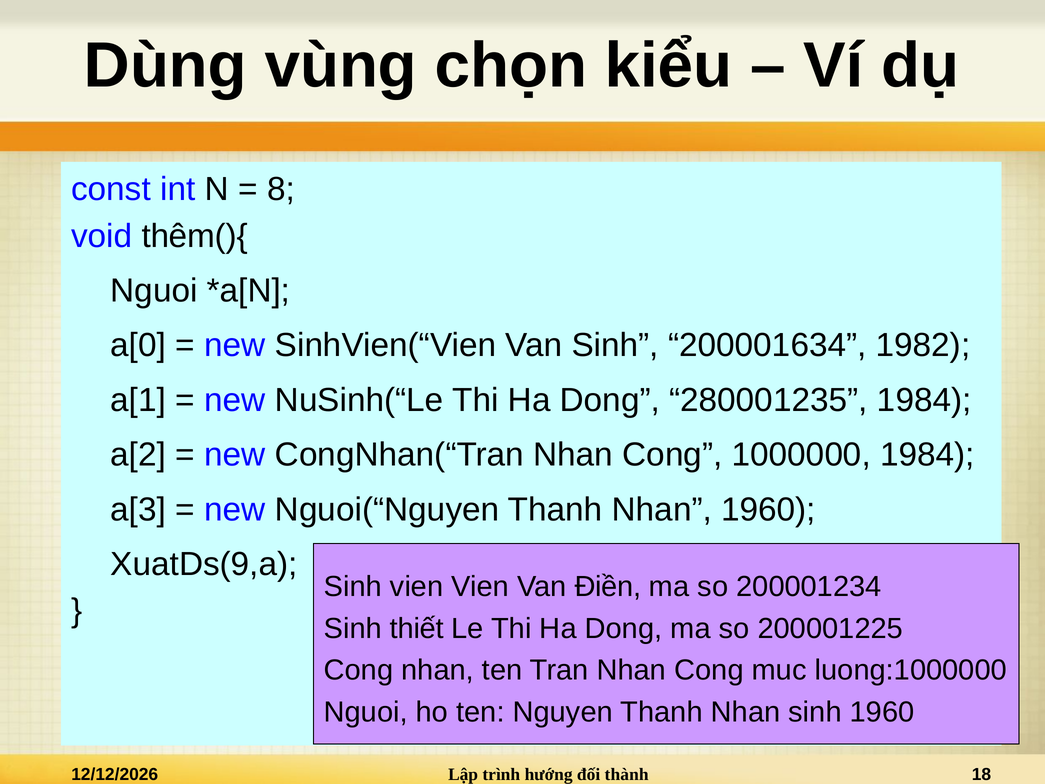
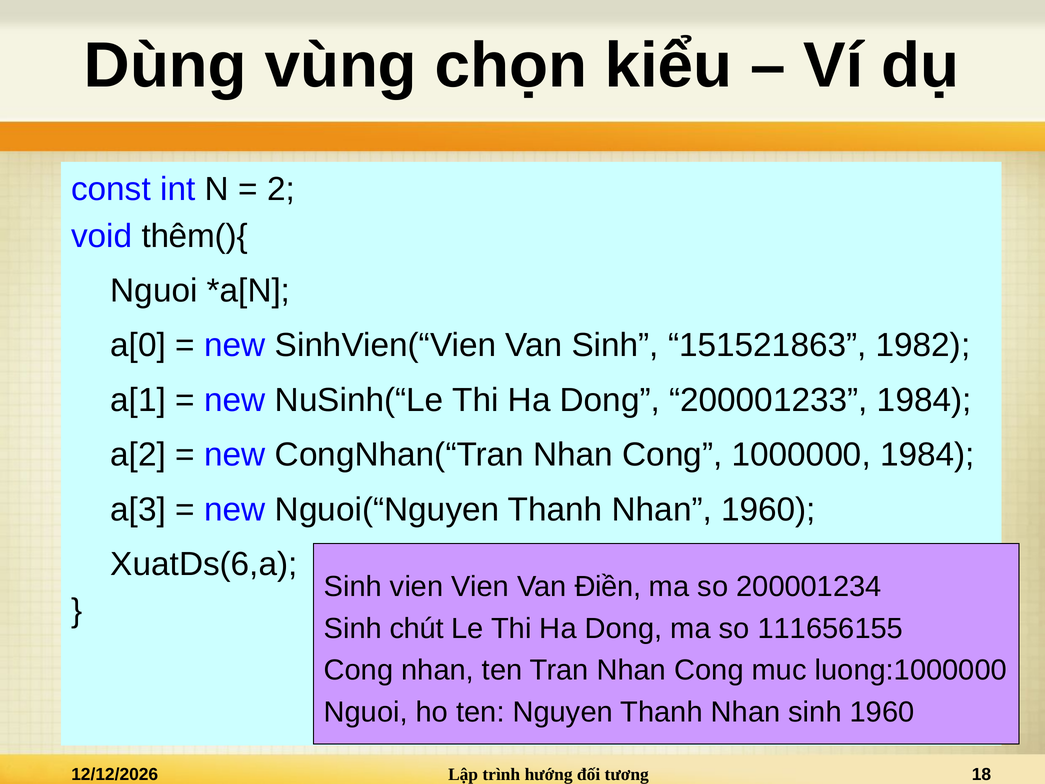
8: 8 -> 2
200001634: 200001634 -> 151521863
280001235: 280001235 -> 200001233
XuatDs(9,a: XuatDs(9,a -> XuatDs(6,a
thiết: thiết -> chút
200001225: 200001225 -> 111656155
thành: thành -> tương
